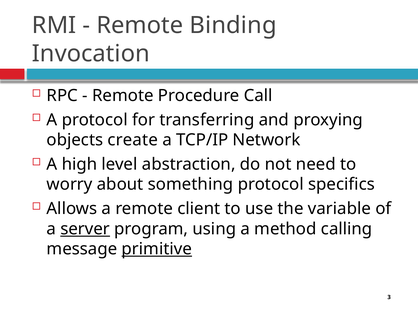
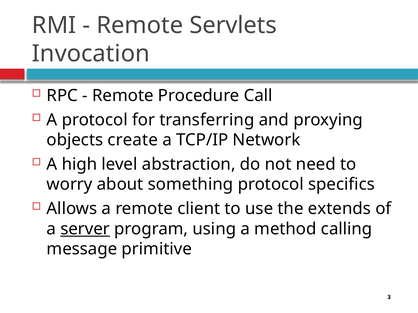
Binding: Binding -> Servlets
variable: variable -> extends
primitive underline: present -> none
